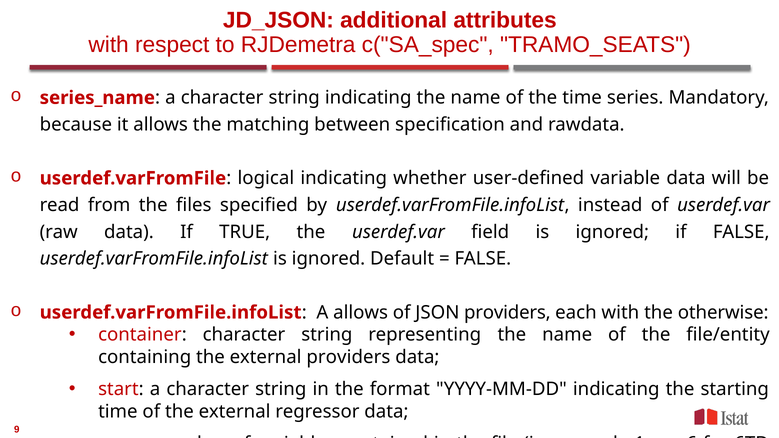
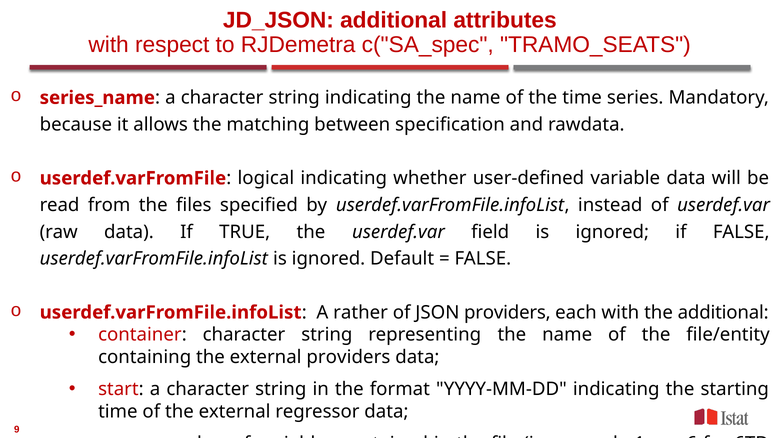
A allows: allows -> rather
the otherwise: otherwise -> additional
